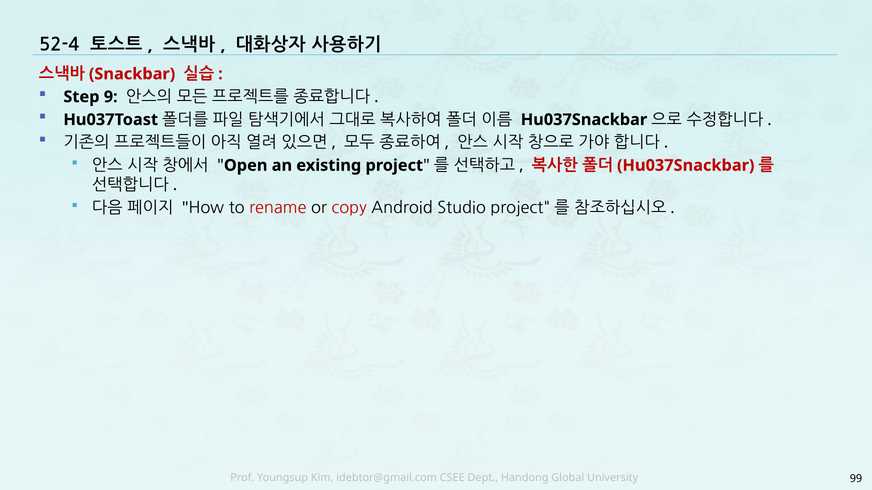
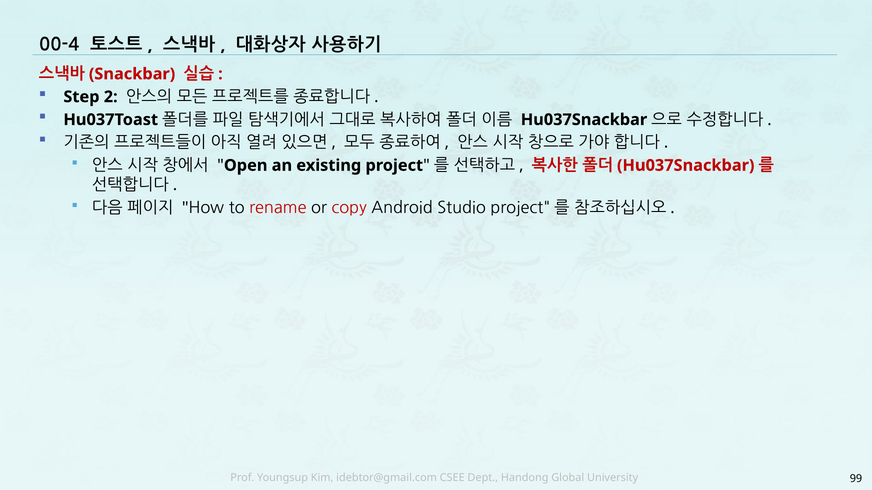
52-4: 52-4 -> 00-4
9: 9 -> 2
